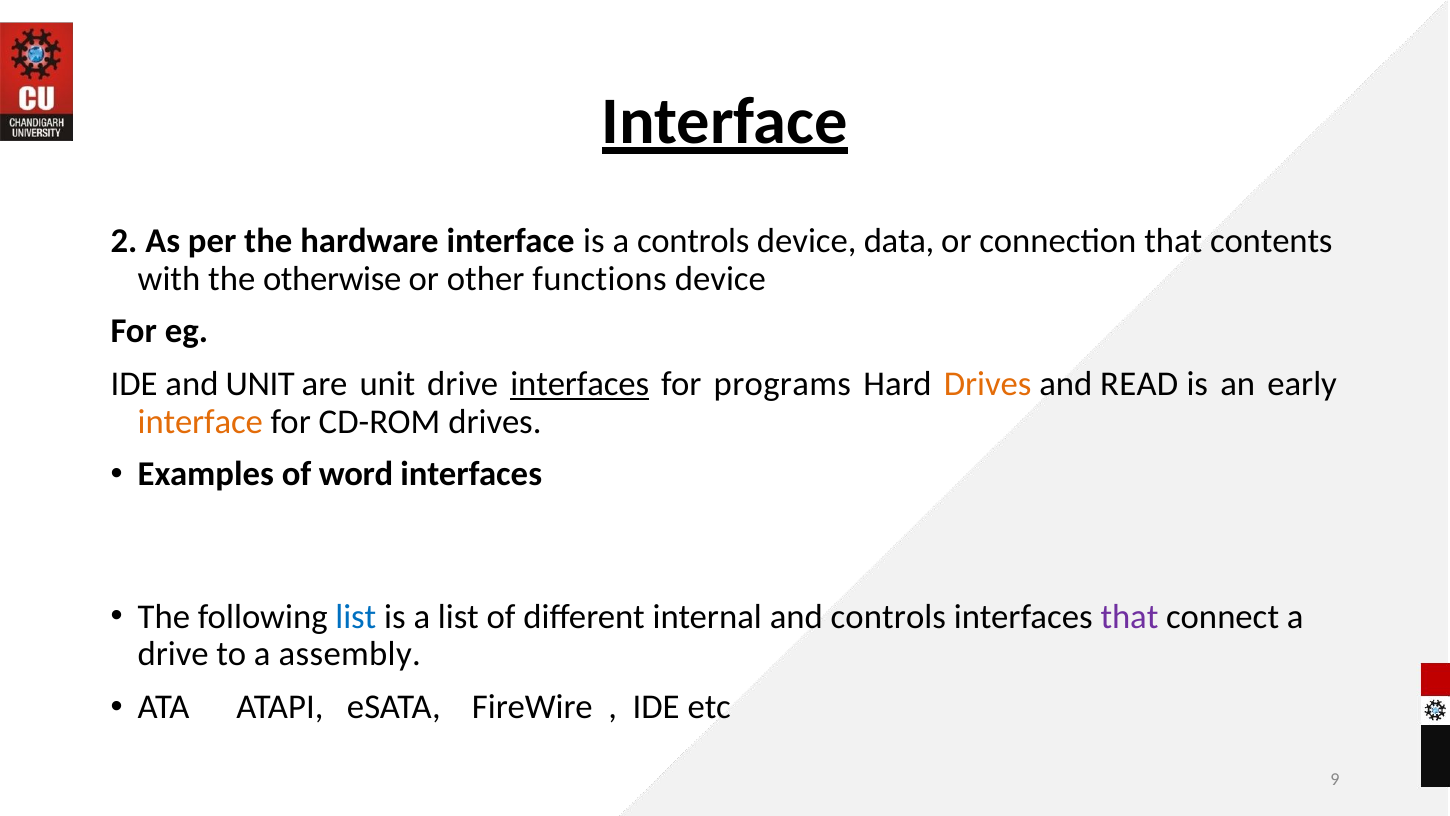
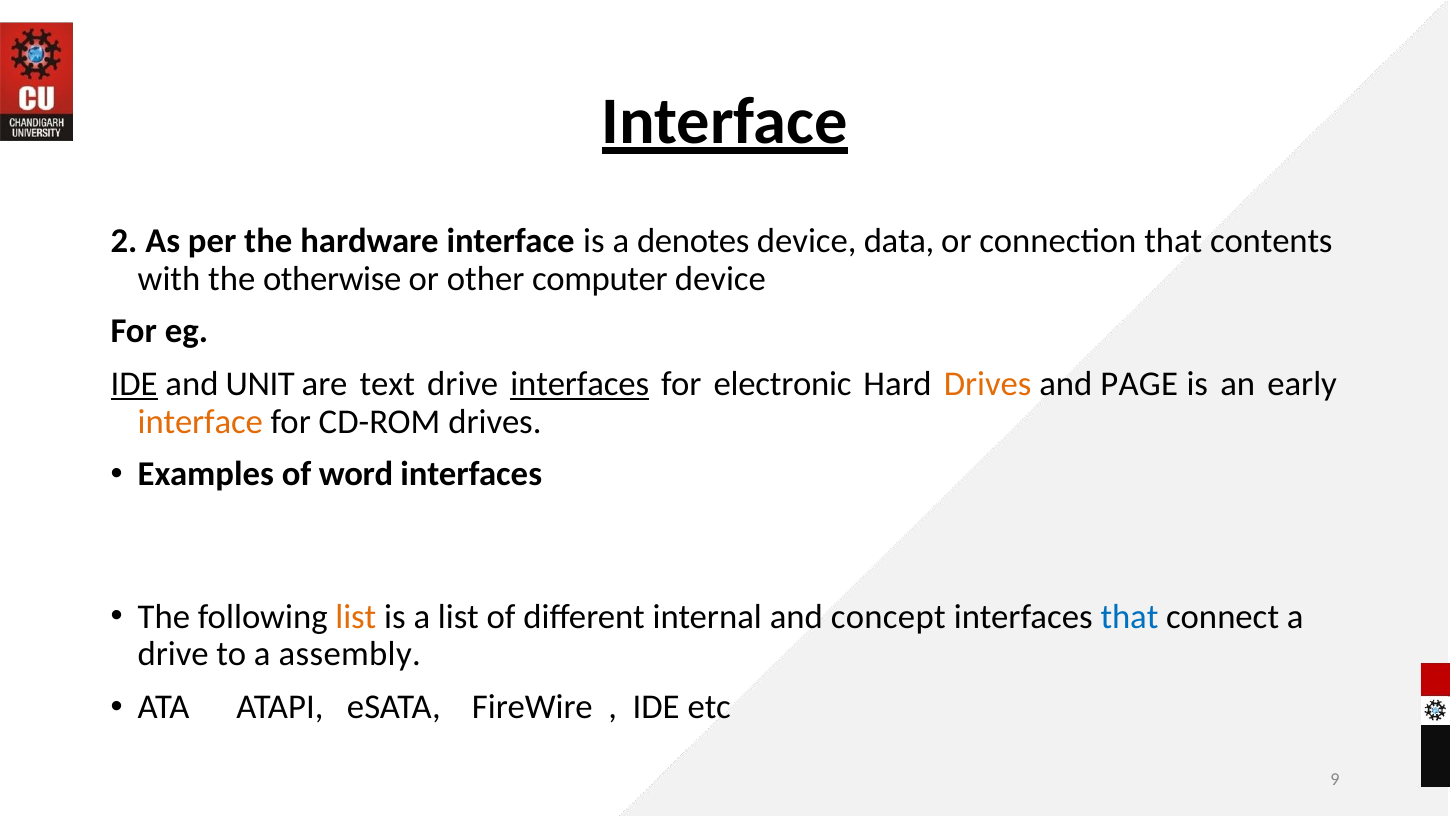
a controls: controls -> denotes
functions: functions -> computer
IDE at (134, 384) underline: none -> present
are unit: unit -> text
programs: programs -> electronic
READ: READ -> PAGE
list at (356, 617) colour: blue -> orange
and controls: controls -> concept
that at (1129, 617) colour: purple -> blue
